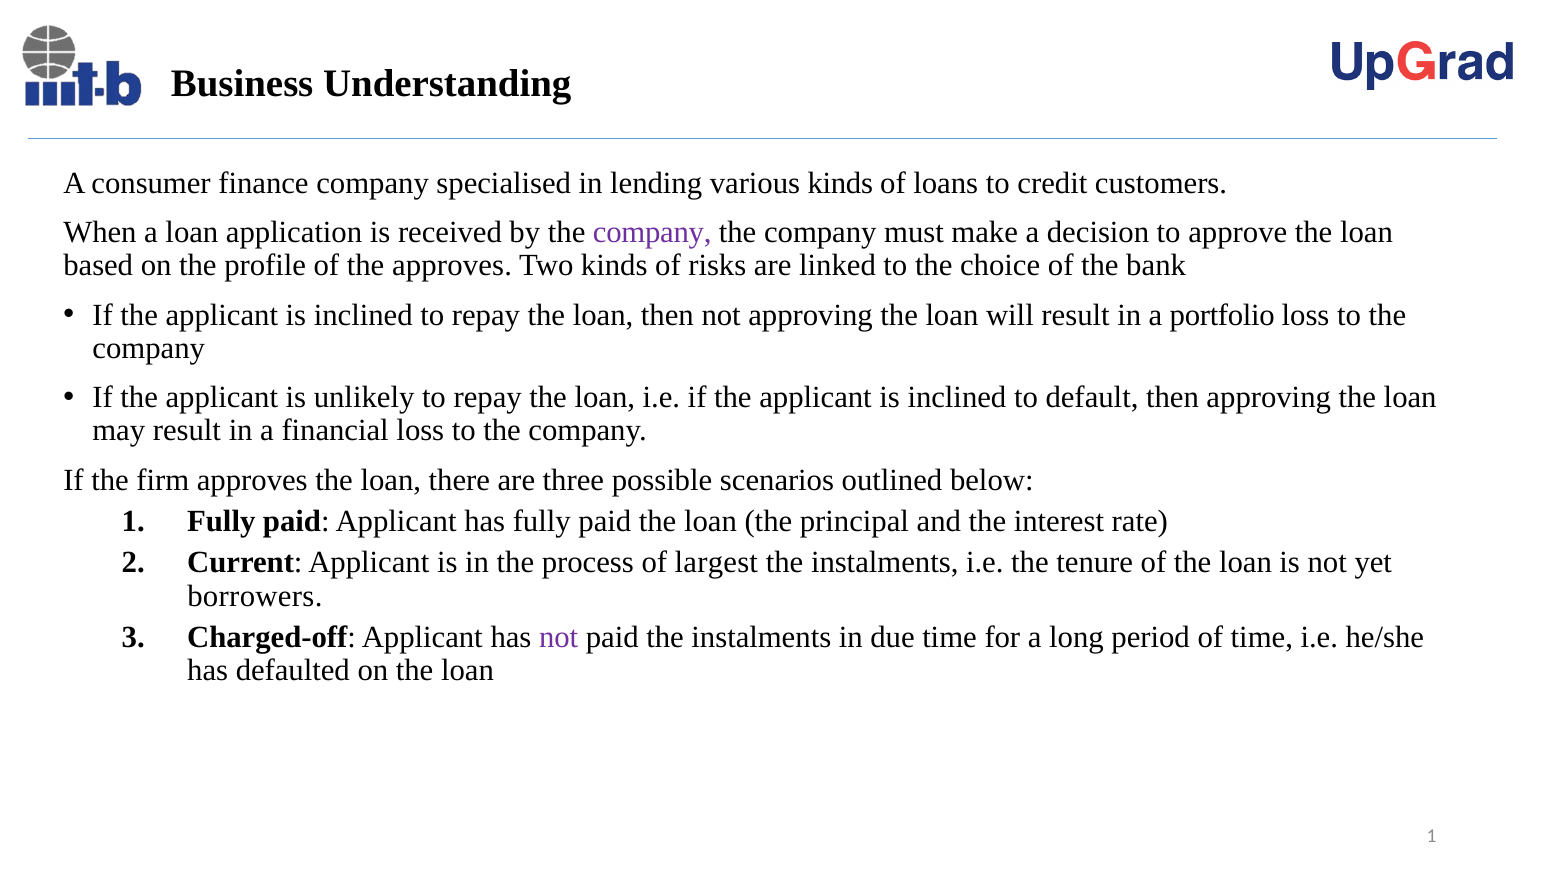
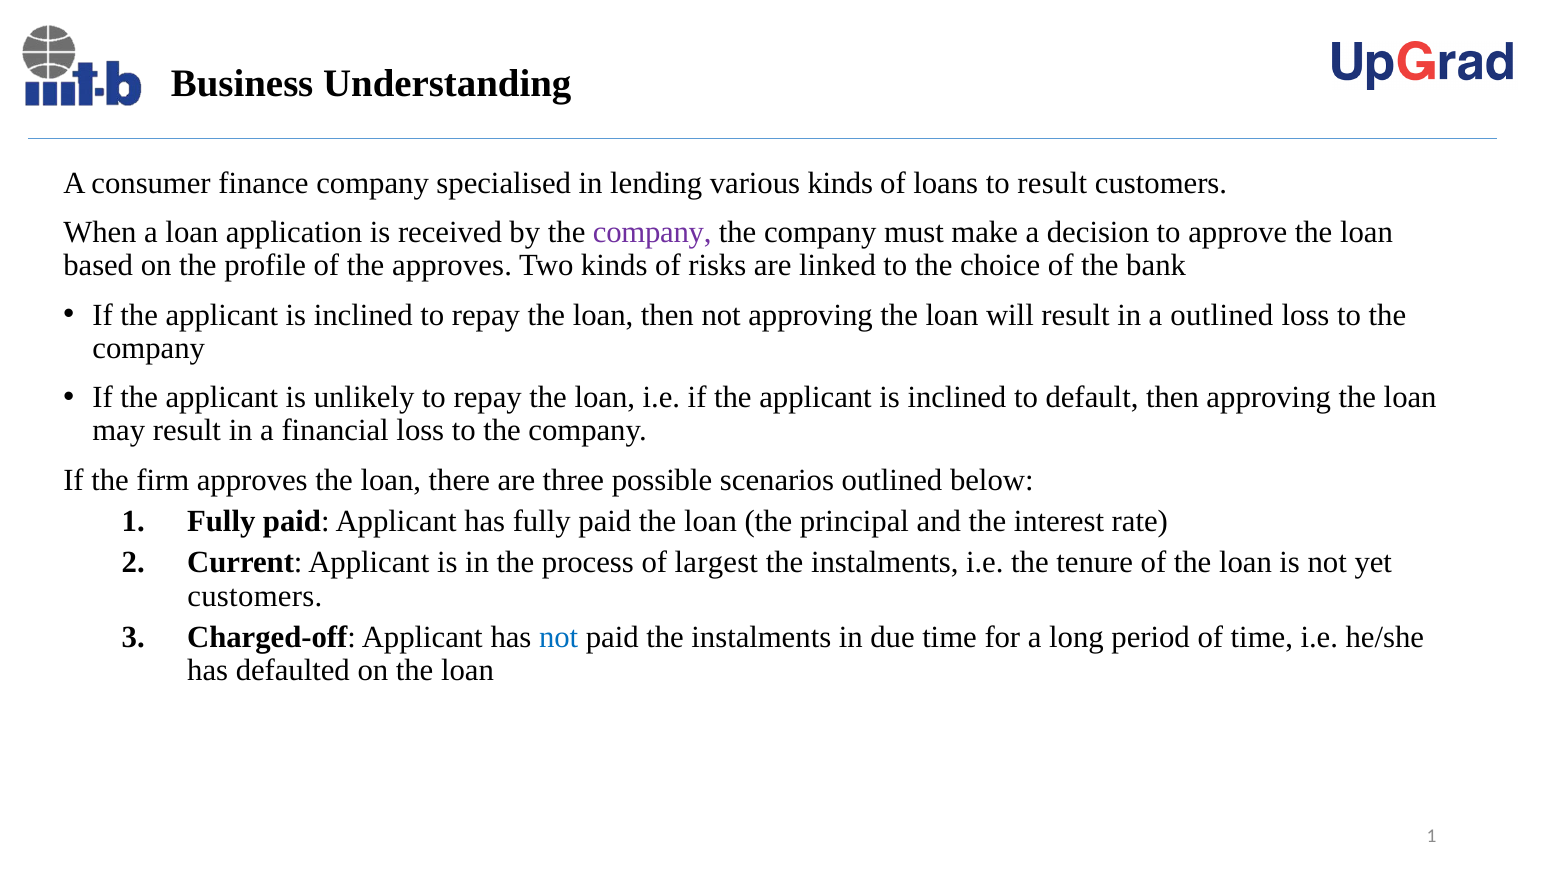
to credit: credit -> result
a portfolio: portfolio -> outlined
borrowers at (255, 596): borrowers -> customers
not at (559, 637) colour: purple -> blue
